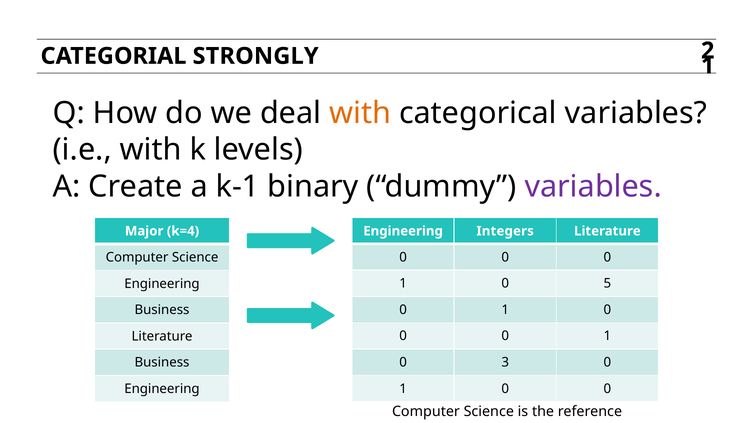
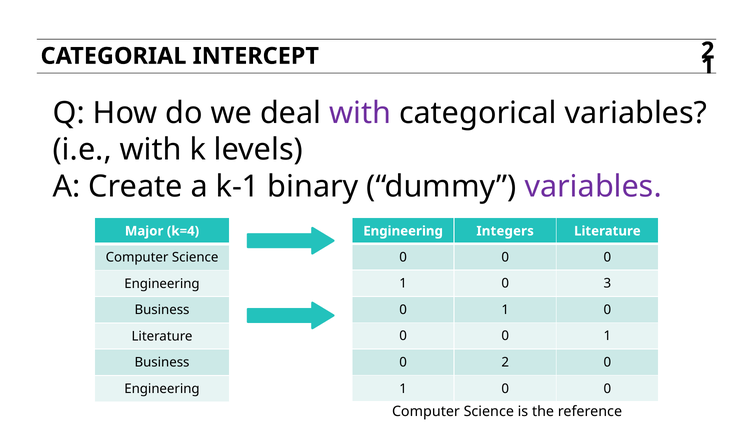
STRONGLY: STRONGLY -> INTERCEPT
with at (360, 113) colour: orange -> purple
5: 5 -> 3
0 3: 3 -> 2
